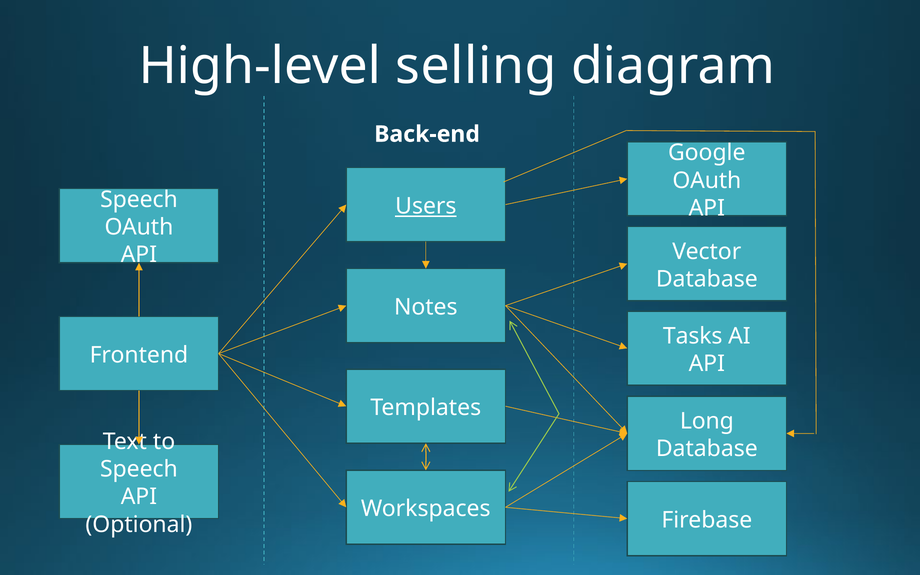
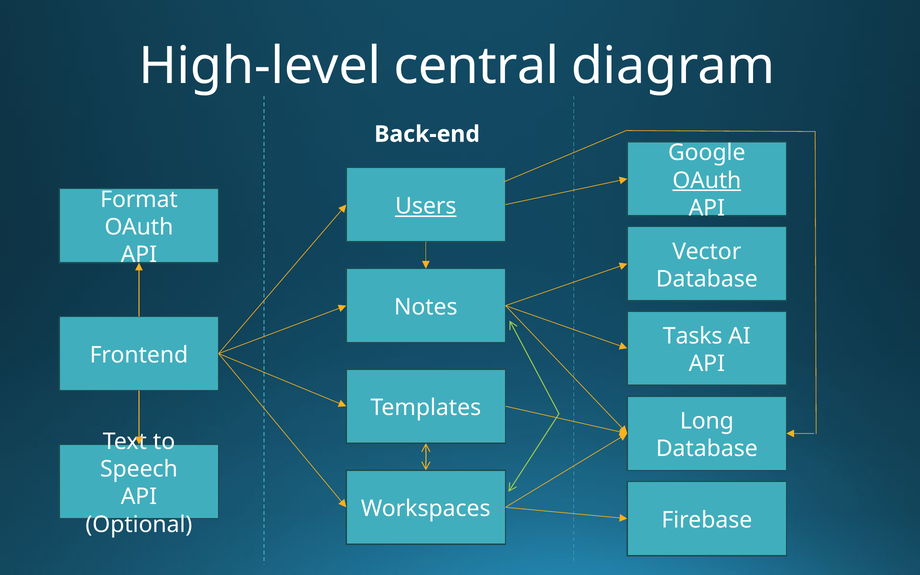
selling: selling -> central
OAuth at (707, 180) underline: none -> present
Speech at (139, 200): Speech -> Format
